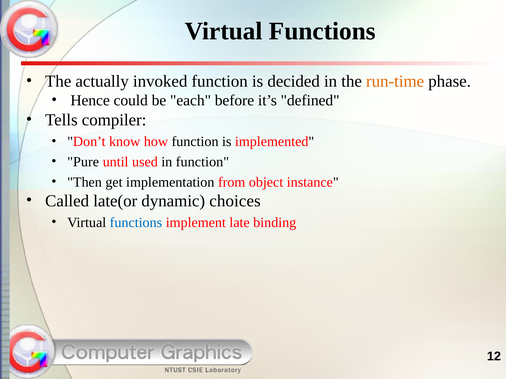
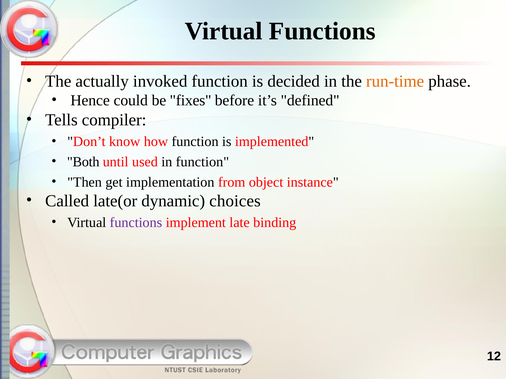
each: each -> fixes
Pure: Pure -> Both
functions at (136, 223) colour: blue -> purple
